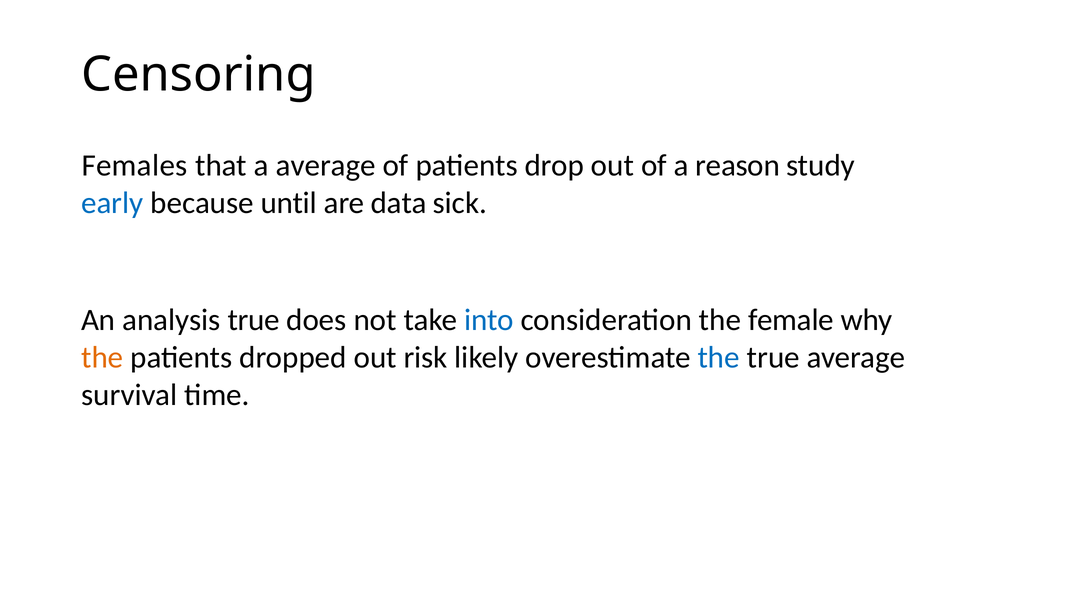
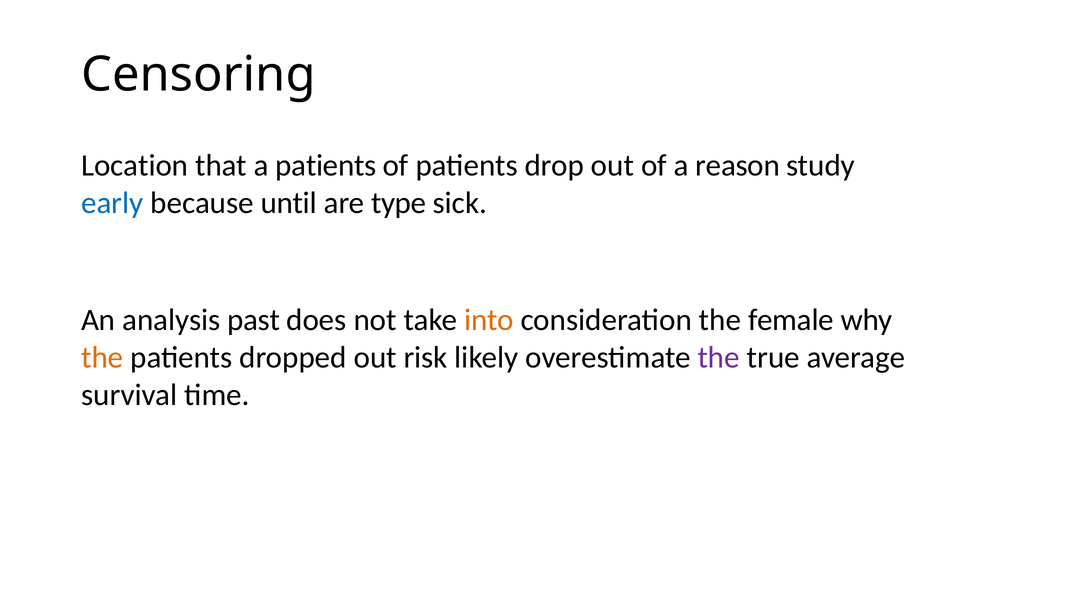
Females: Females -> Location
a average: average -> patients
data: data -> type
analysis true: true -> past
into colour: blue -> orange
the at (719, 358) colour: blue -> purple
